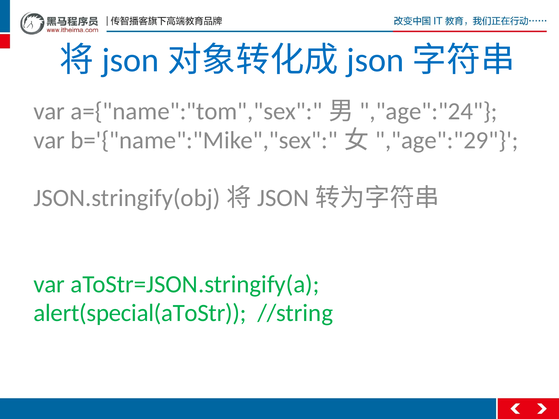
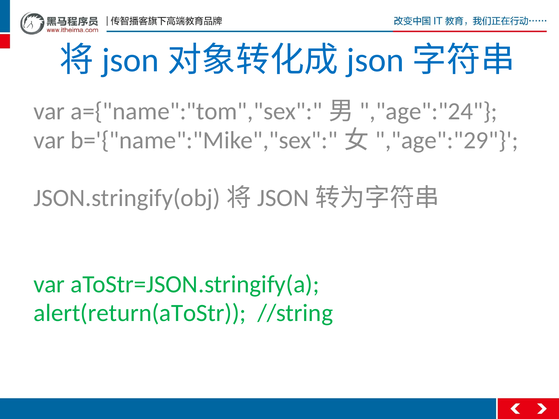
alert(special(aToStr: alert(special(aToStr -> alert(return(aToStr
